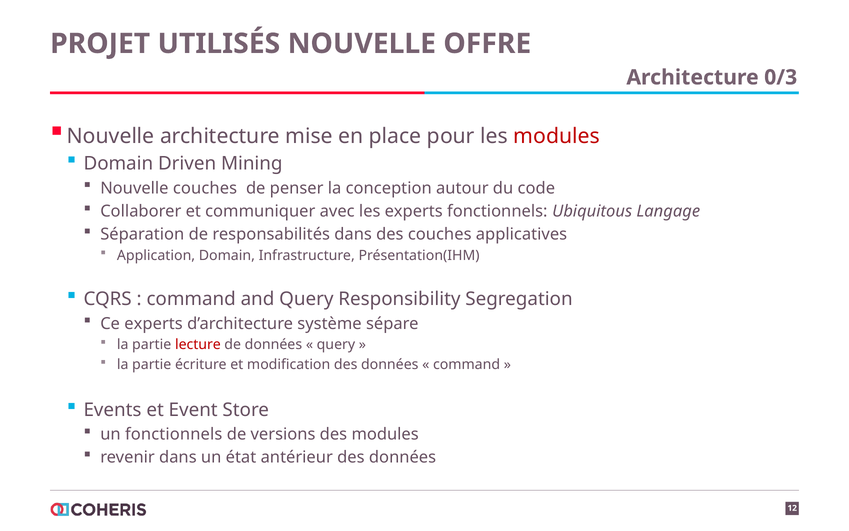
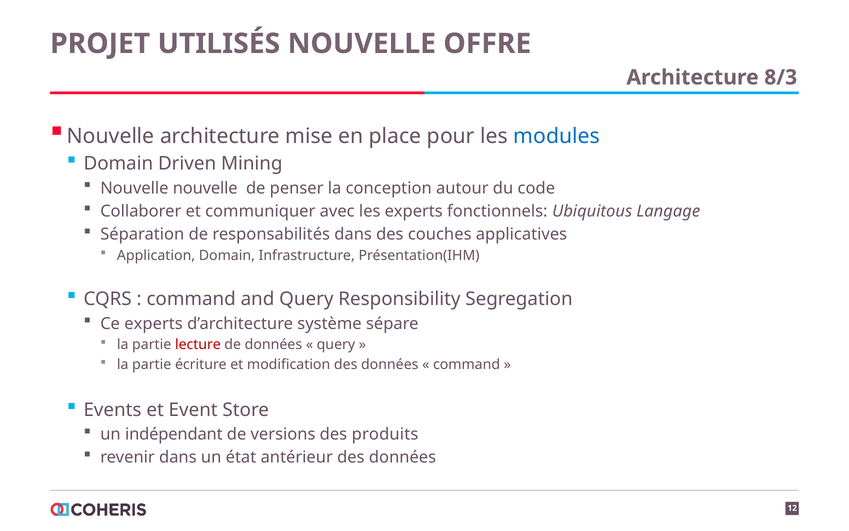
0/3: 0/3 -> 8/3
modules at (557, 136) colour: red -> blue
Nouvelle couches: couches -> nouvelle
un fonctionnels: fonctionnels -> indépendant
des modules: modules -> produits
